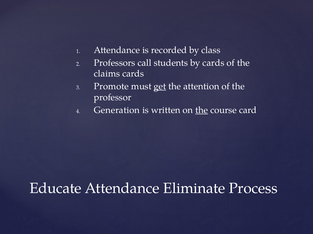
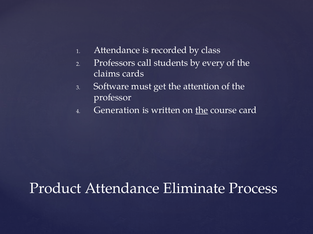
by cards: cards -> every
Promote: Promote -> Software
get underline: present -> none
Educate: Educate -> Product
